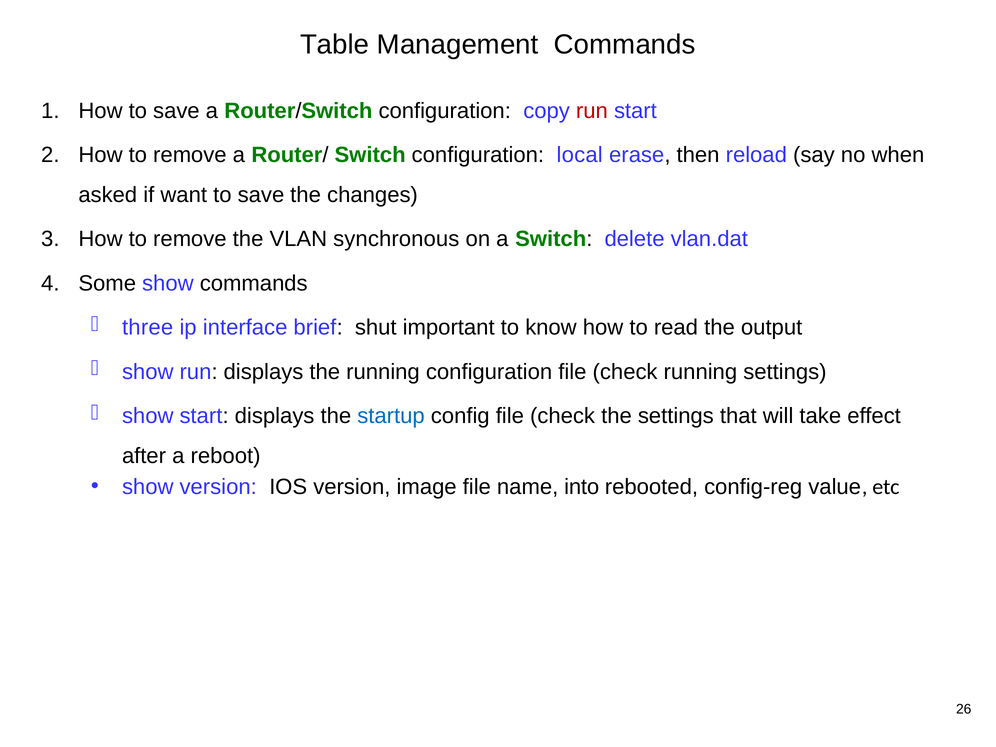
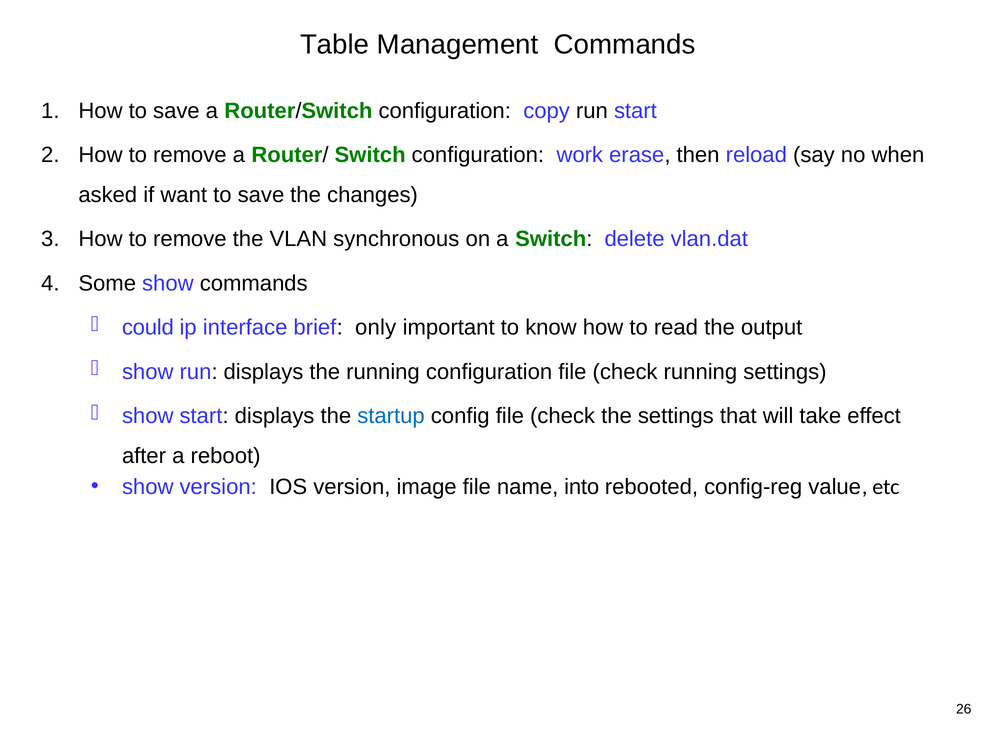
run at (592, 111) colour: red -> black
local: local -> work
three: three -> could
shut: shut -> only
